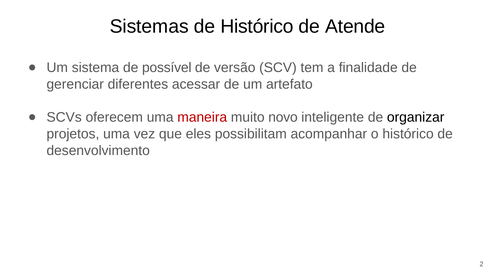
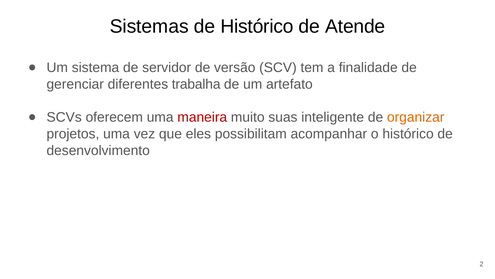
possível: possível -> servidor
acessar: acessar -> trabalha
novo: novo -> suas
organizar colour: black -> orange
